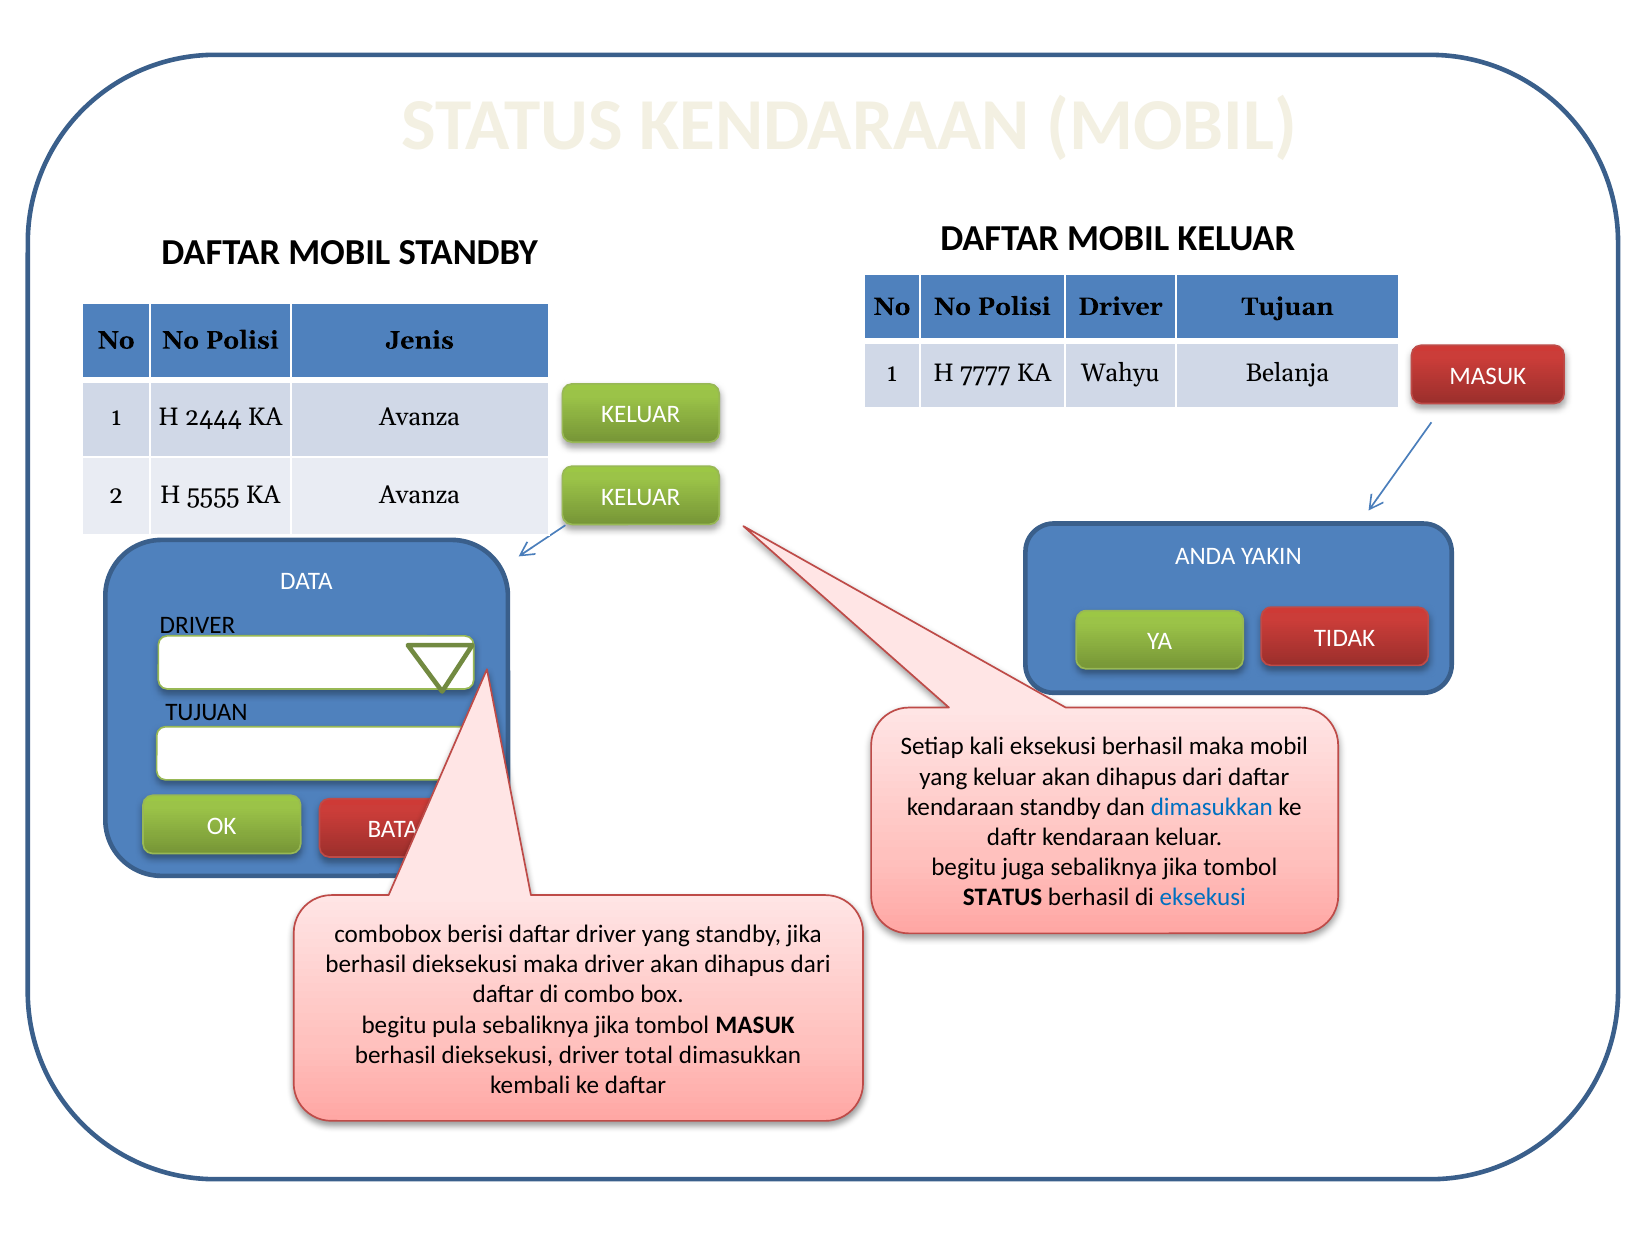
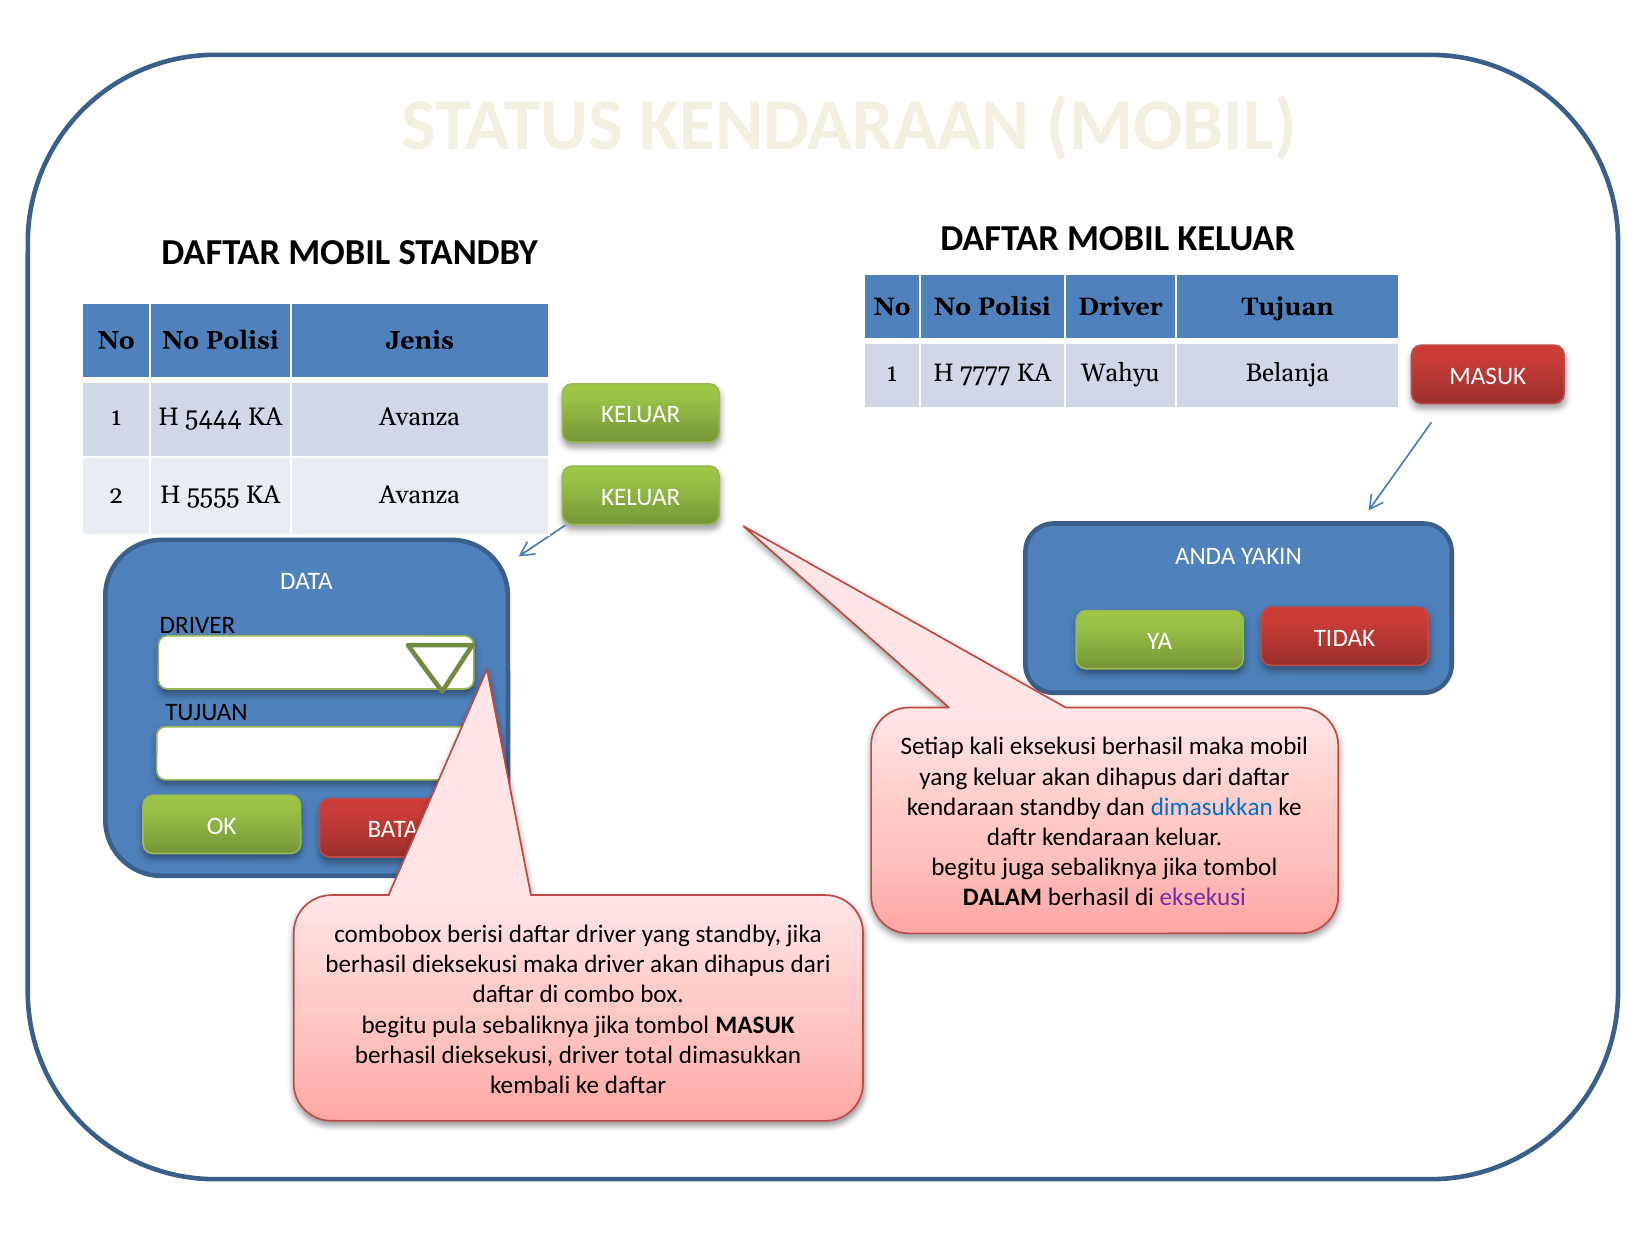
2444: 2444 -> 5444
STATUS at (1003, 898): STATUS -> DALAM
eksekusi at (1203, 898) colour: blue -> purple
